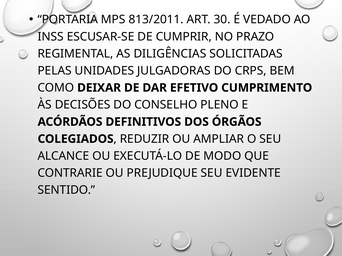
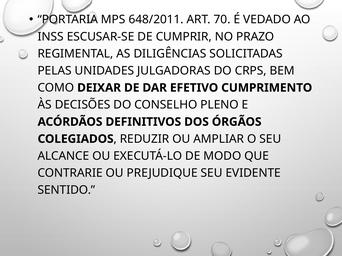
813/2011: 813/2011 -> 648/2011
30: 30 -> 70
